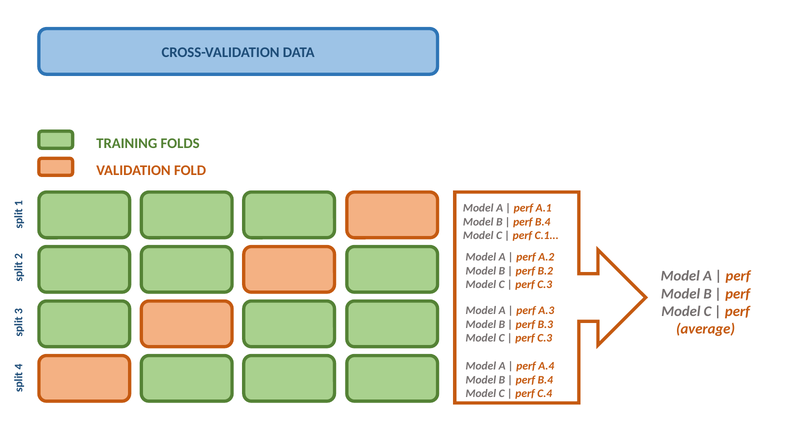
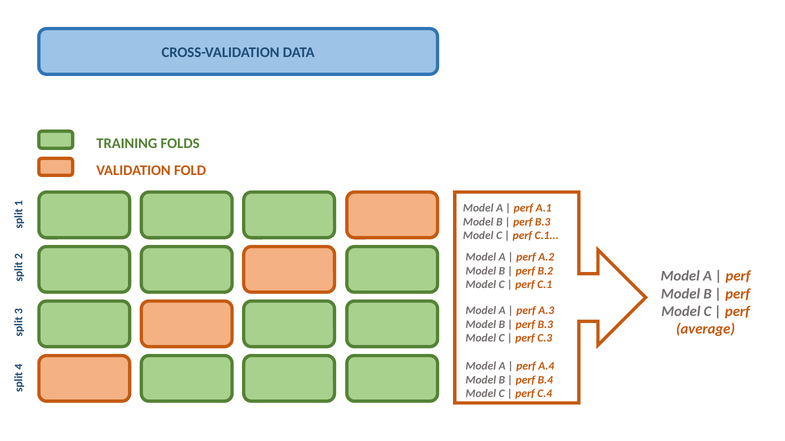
B.4 at (543, 222): B.4 -> B.3
C.3 at (545, 285): C.3 -> C.1
